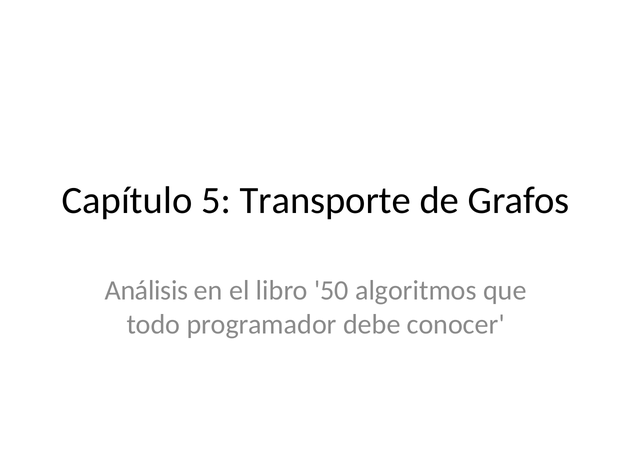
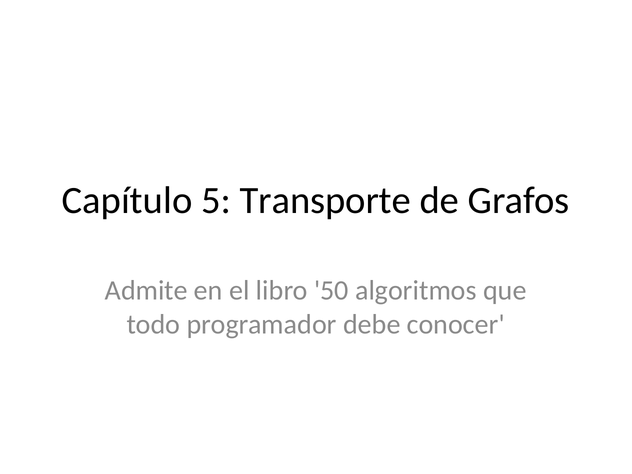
Análisis: Análisis -> Admite
